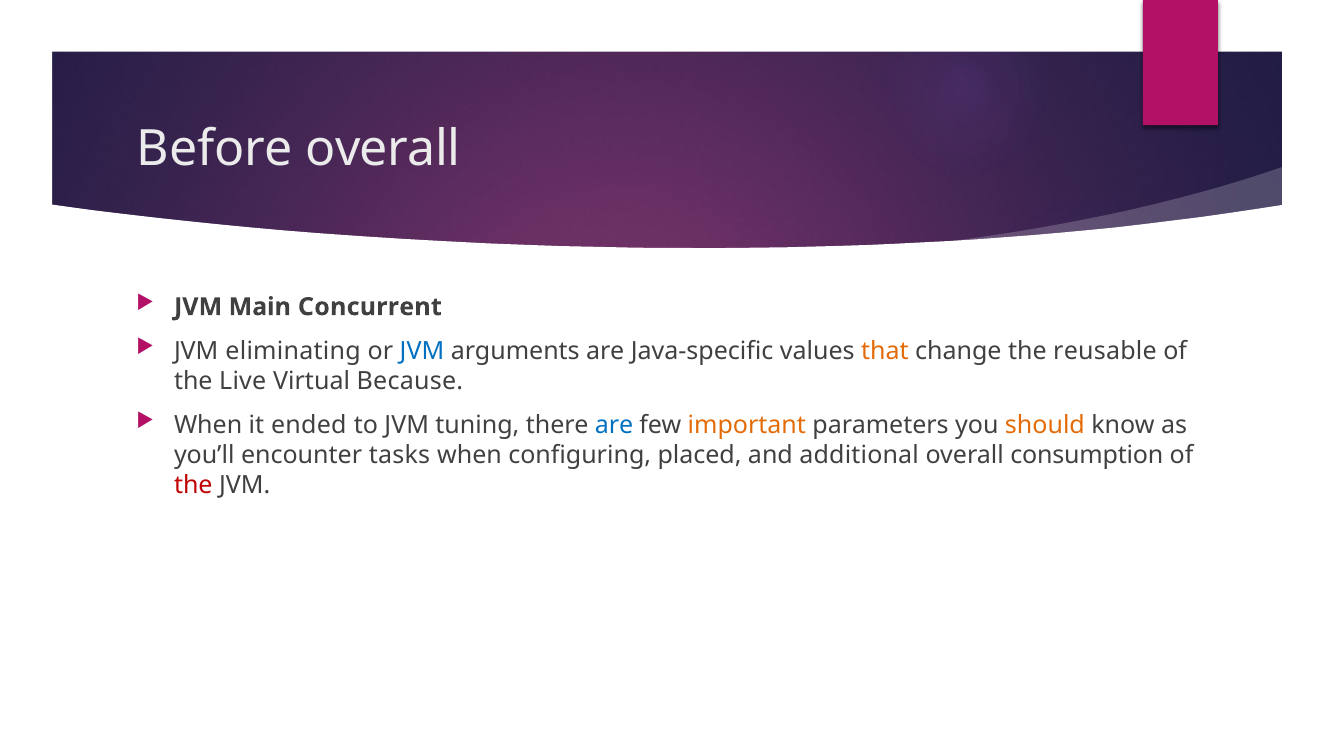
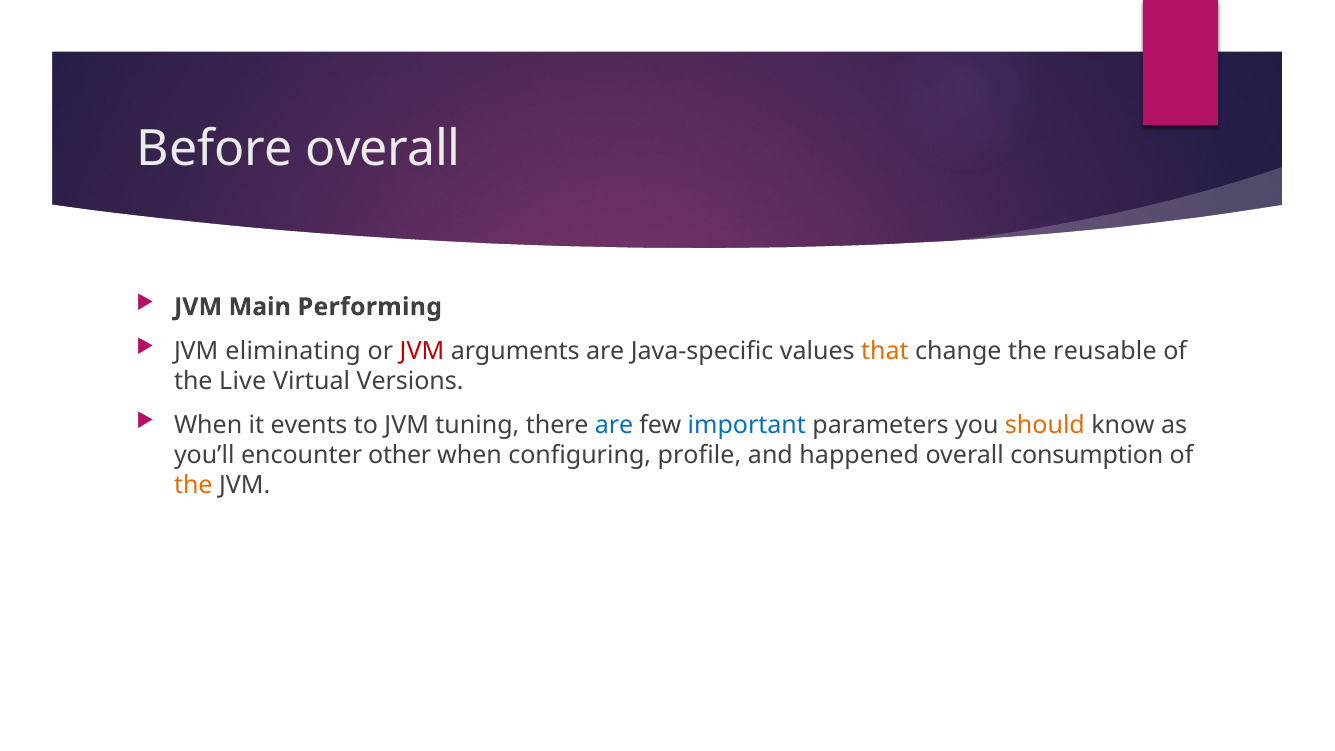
Concurrent: Concurrent -> Performing
JVM at (422, 351) colour: blue -> red
Because: Because -> Versions
ended: ended -> events
important colour: orange -> blue
tasks: tasks -> other
placed: placed -> profile
additional: additional -> happened
the at (193, 485) colour: red -> orange
